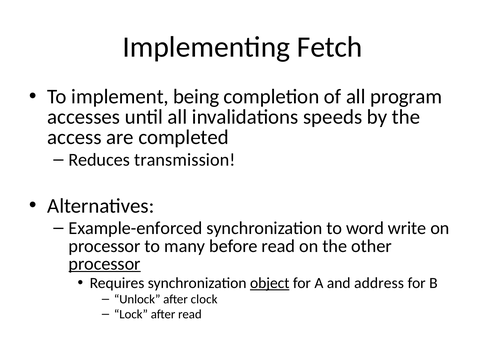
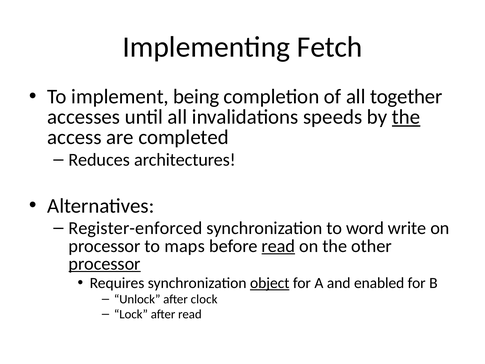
program: program -> together
the at (406, 117) underline: none -> present
transmission: transmission -> architectures
Example-enforced: Example-enforced -> Register-enforced
many: many -> maps
read at (278, 246) underline: none -> present
address: address -> enabled
